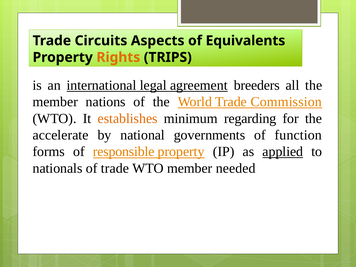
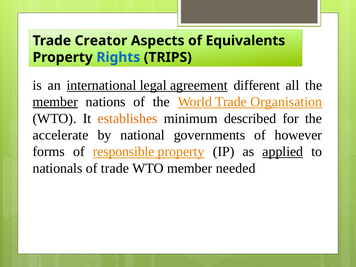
Circuits: Circuits -> Creator
Rights colour: orange -> blue
breeders: breeders -> different
member at (55, 102) underline: none -> present
Commission: Commission -> Organisation
regarding: regarding -> described
function: function -> however
